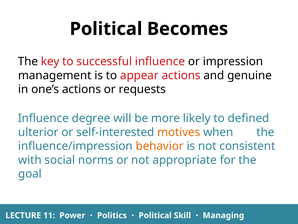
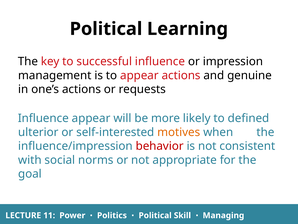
Becomes: Becomes -> Learning
Influence degree: degree -> appear
behavior colour: orange -> red
